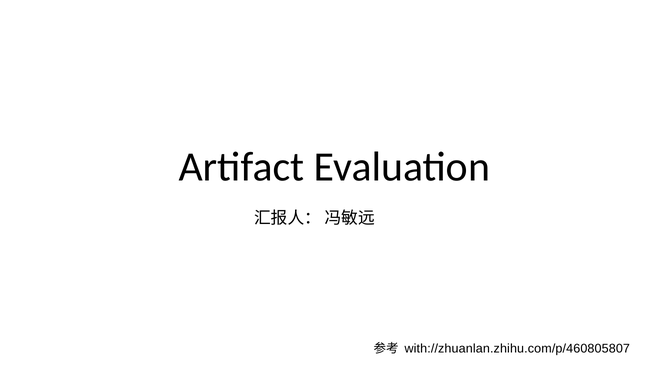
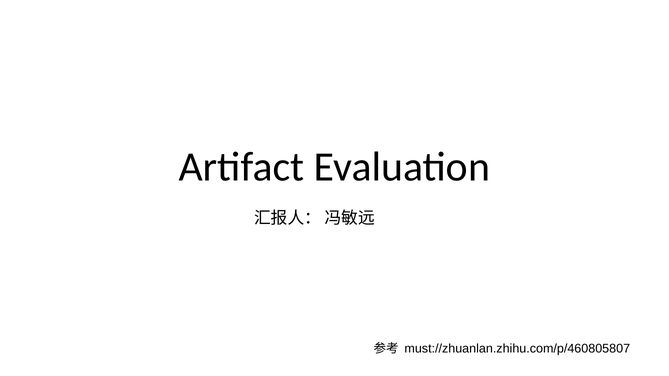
with://zhuanlan.zhihu.com/p/460805807: with://zhuanlan.zhihu.com/p/460805807 -> must://zhuanlan.zhihu.com/p/460805807
